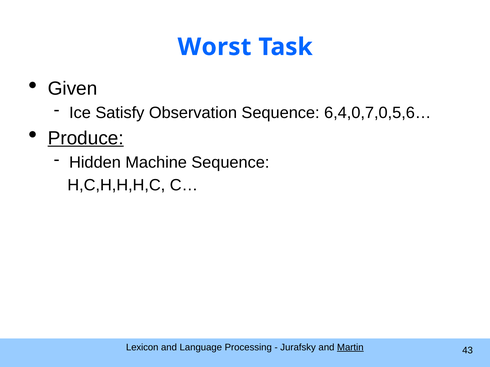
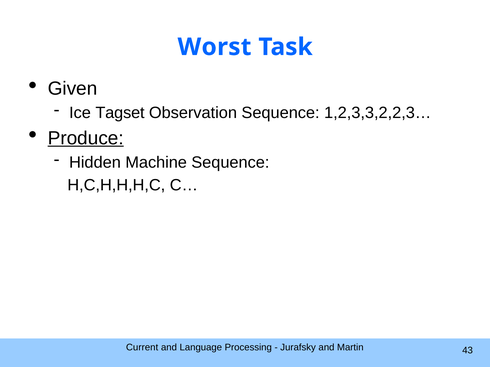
Satisfy: Satisfy -> Tagset
6,4,0,7,0,5,6…: 6,4,0,7,0,5,6… -> 1,2,3,3,2,2,3…
Lexicon: Lexicon -> Current
Martin underline: present -> none
